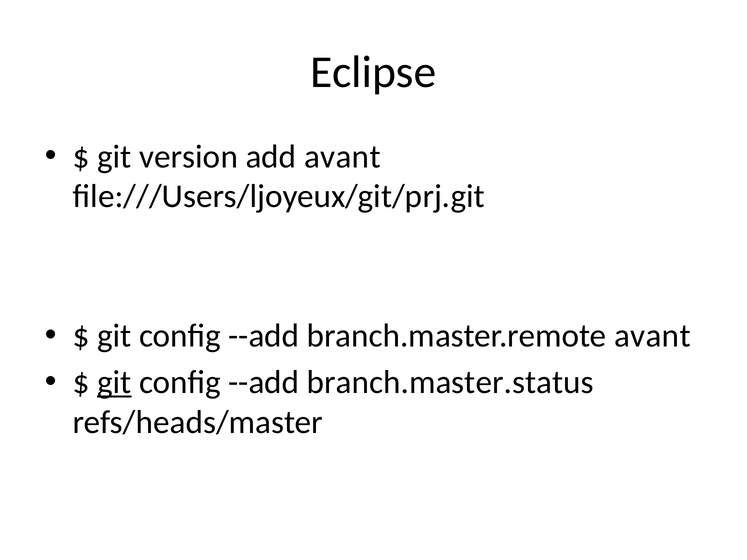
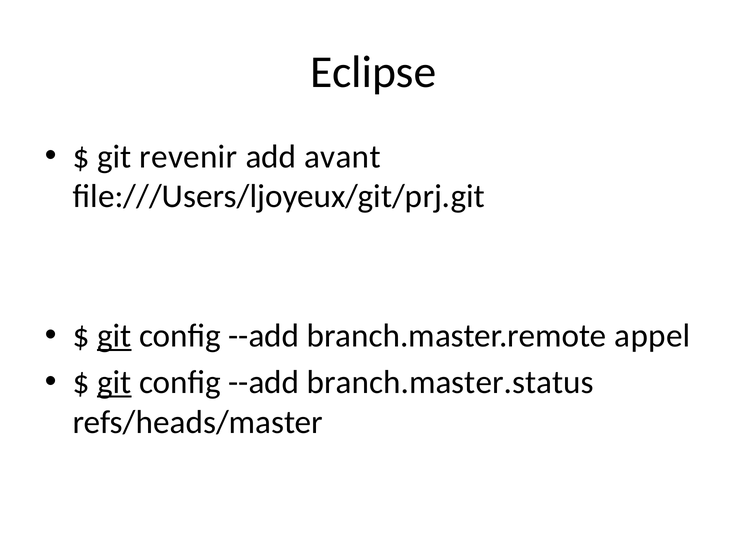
version: version -> revenir
git at (114, 336) underline: none -> present
branch.master.remote avant: avant -> appel
